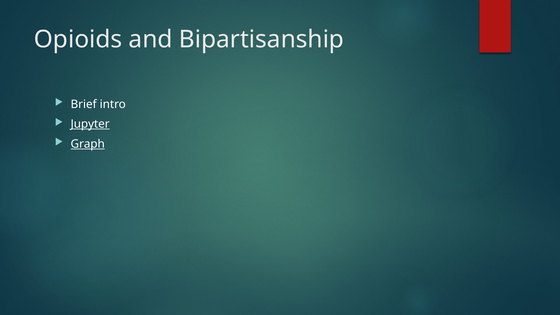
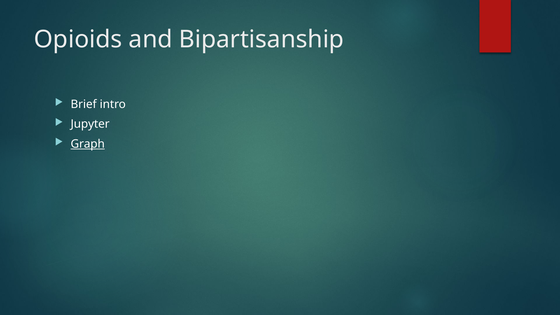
Jupyter underline: present -> none
